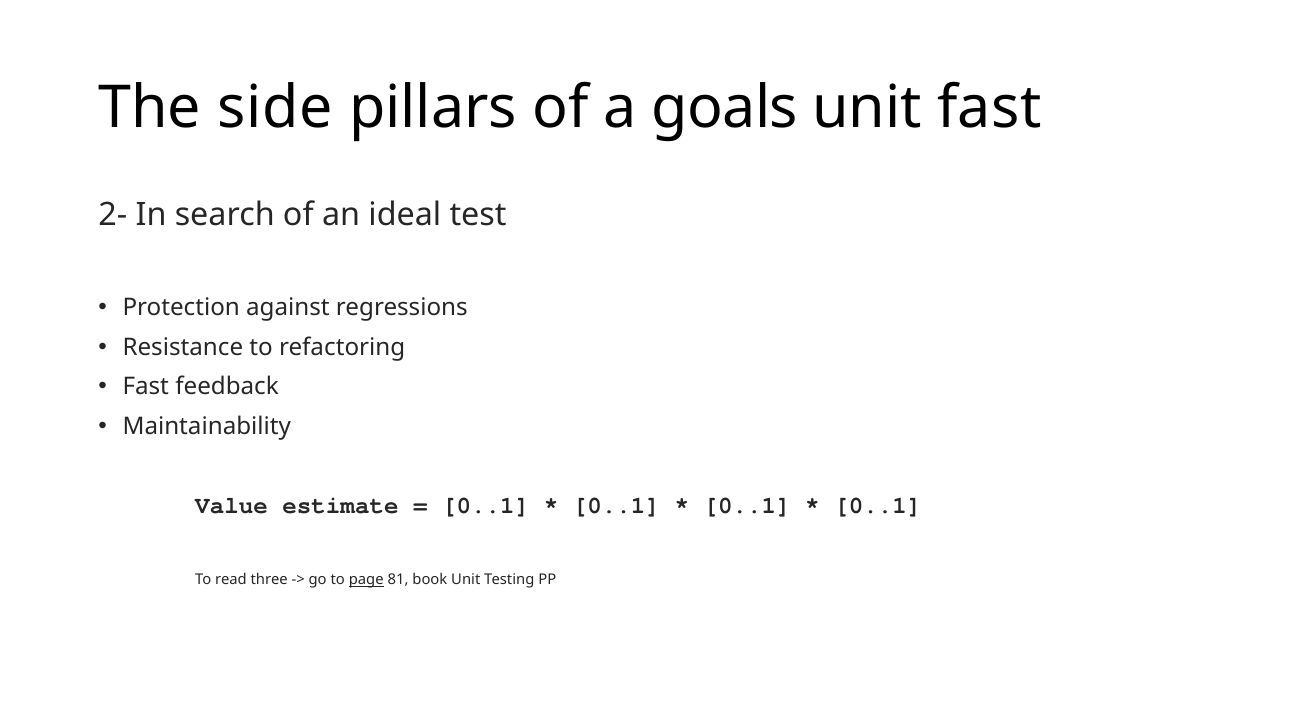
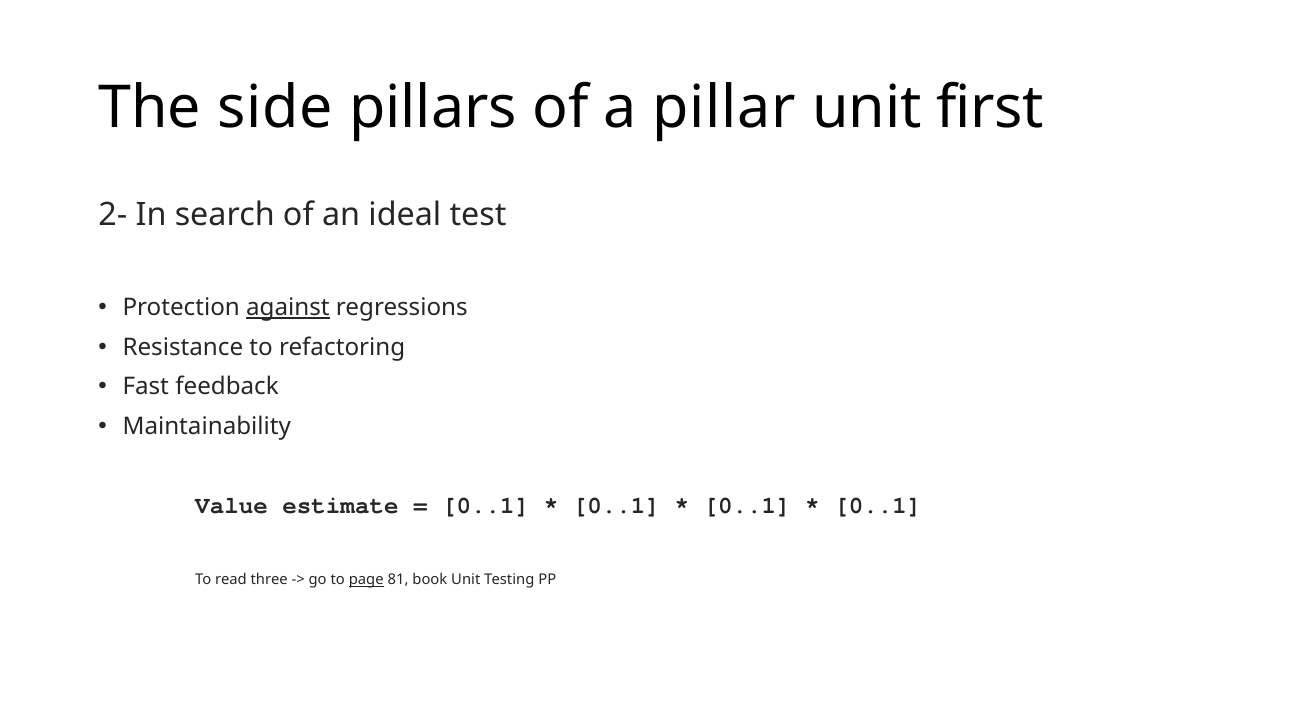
goals: goals -> pillar
unit fast: fast -> first
against underline: none -> present
